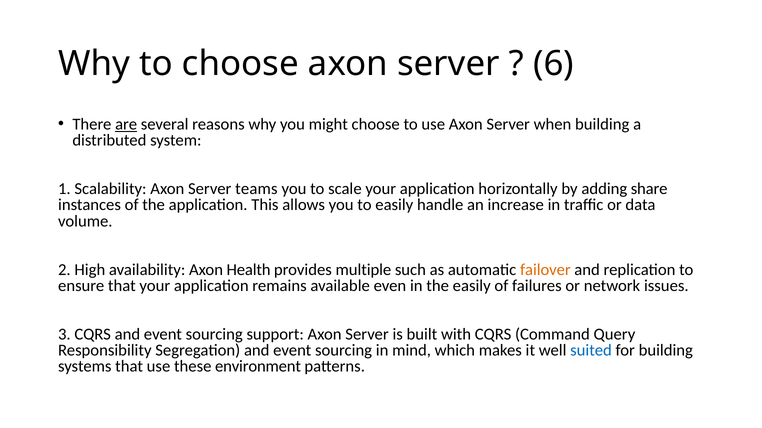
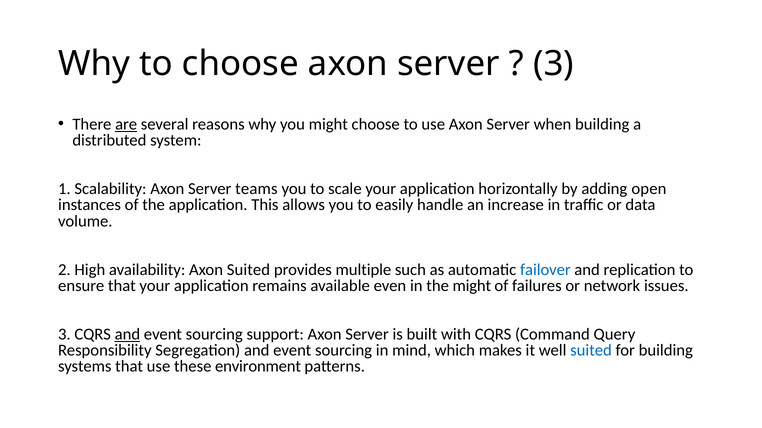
6 at (554, 64): 6 -> 3
share: share -> open
Axon Health: Health -> Suited
failover colour: orange -> blue
the easily: easily -> might
and at (127, 335) underline: none -> present
